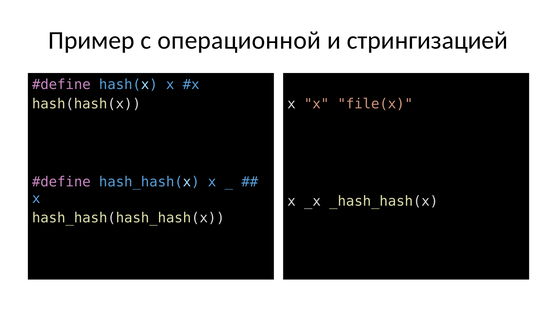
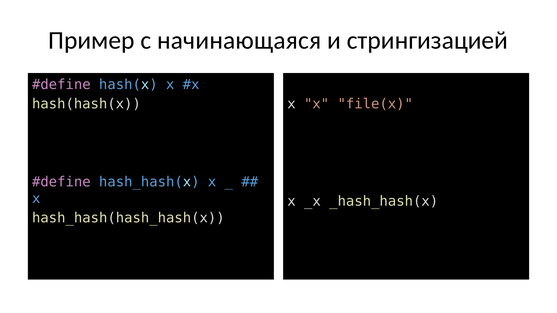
операционной: операционной -> начинающаяся
